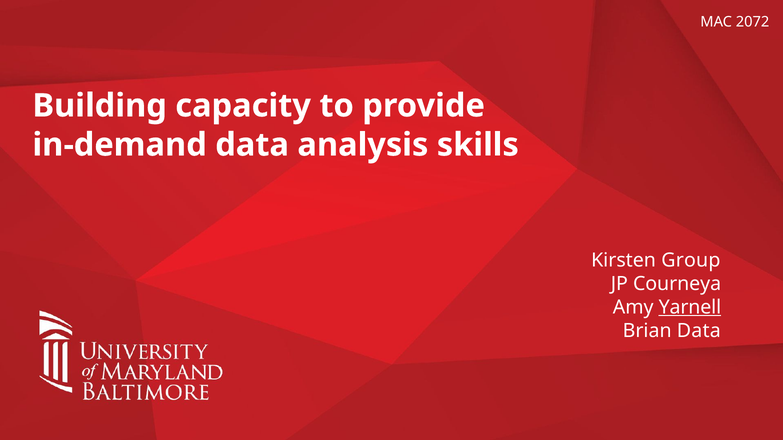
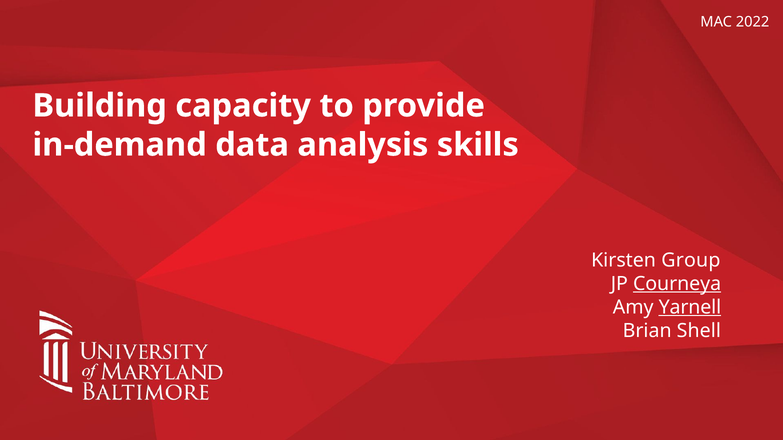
2072: 2072 -> 2022
Courneya underline: none -> present
Brian Data: Data -> Shell
